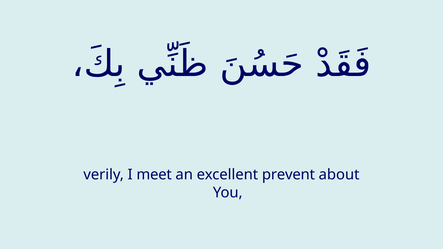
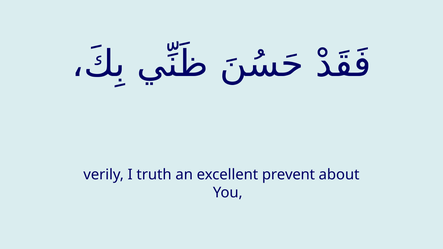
meet: meet -> truth
